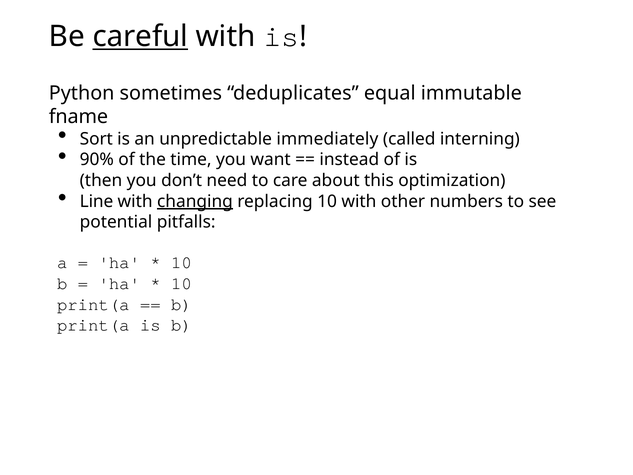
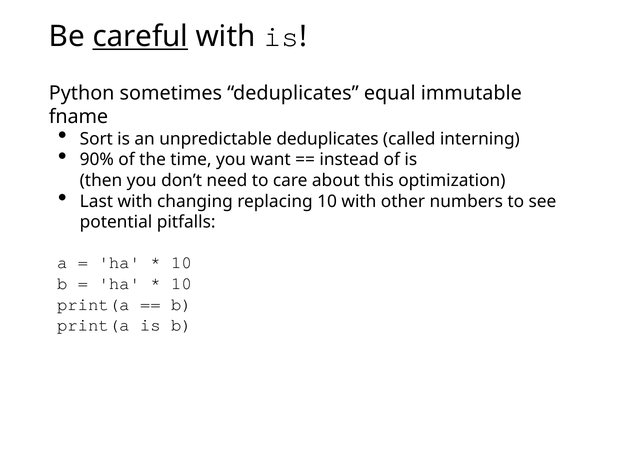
unpredictable immediately: immediately -> deduplicates
Line: Line -> Last
changing underline: present -> none
